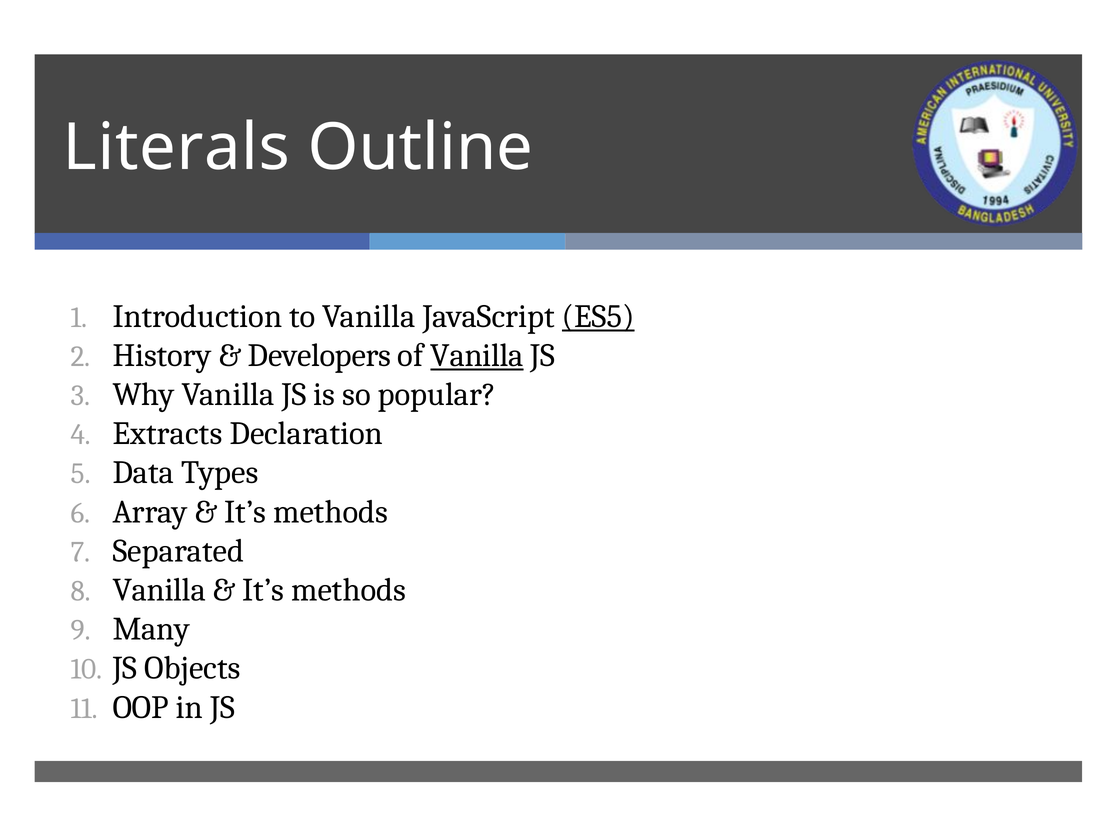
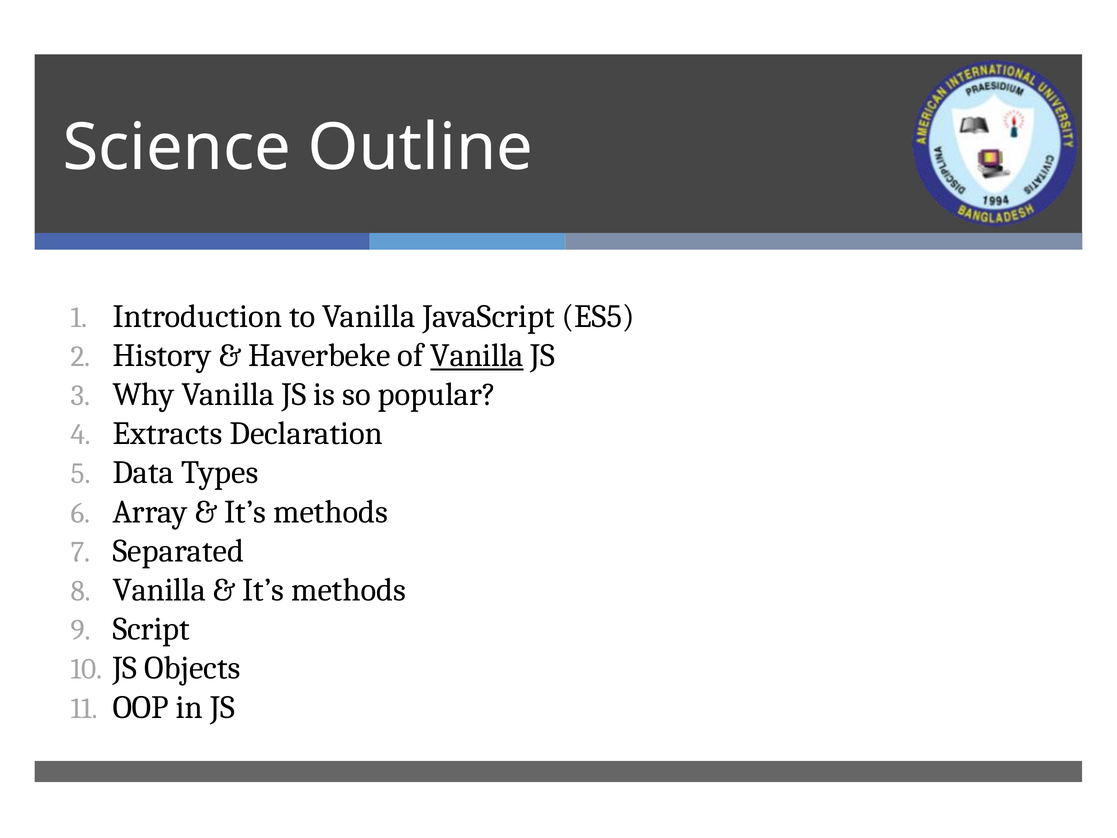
Literals: Literals -> Science
ES5 underline: present -> none
Developers: Developers -> Haverbeke
Many: Many -> Script
